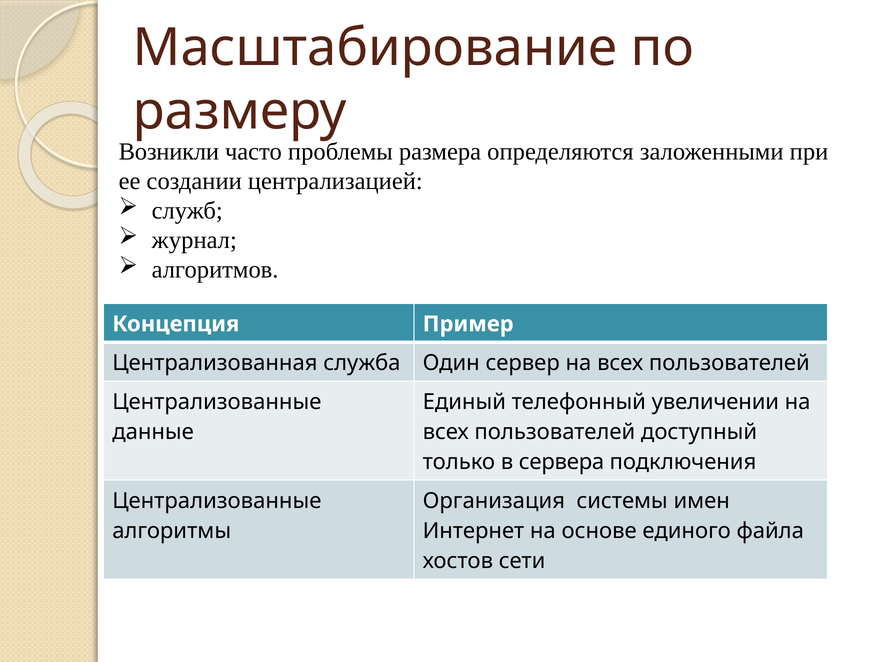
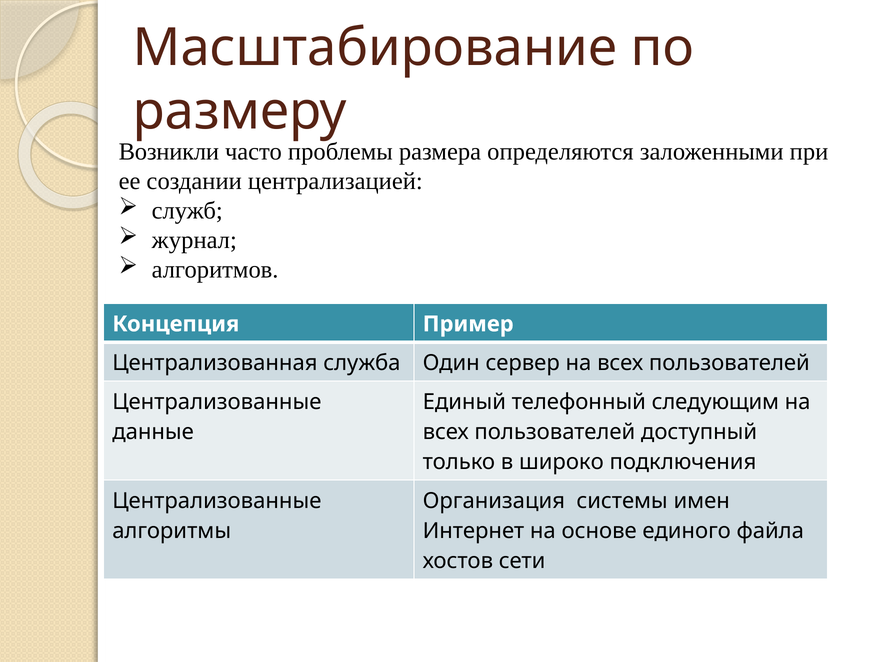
увеличении: увеличении -> следующим
сервера: сервера -> широко
